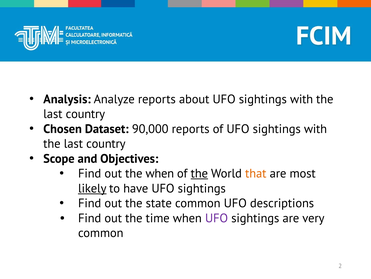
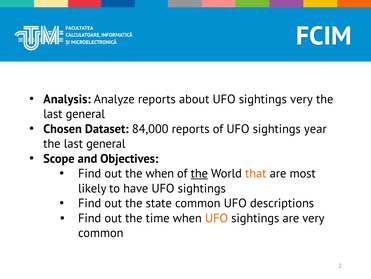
about UFO sightings with: with -> very
country at (85, 114): country -> general
90,000: 90,000 -> 84,000
of UFO sightings with: with -> year
country at (106, 143): country -> general
likely underline: present -> none
UFO at (217, 218) colour: purple -> orange
